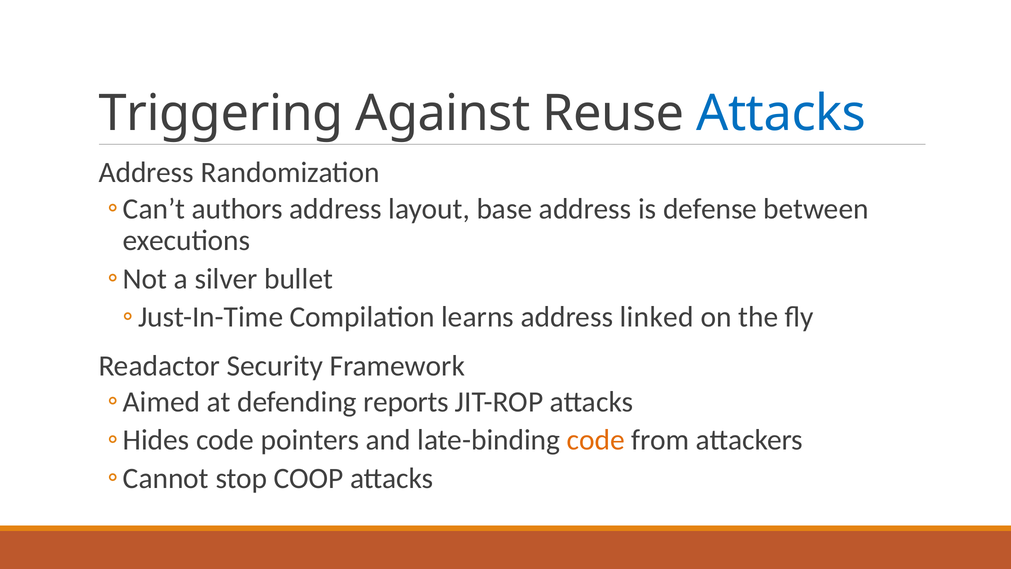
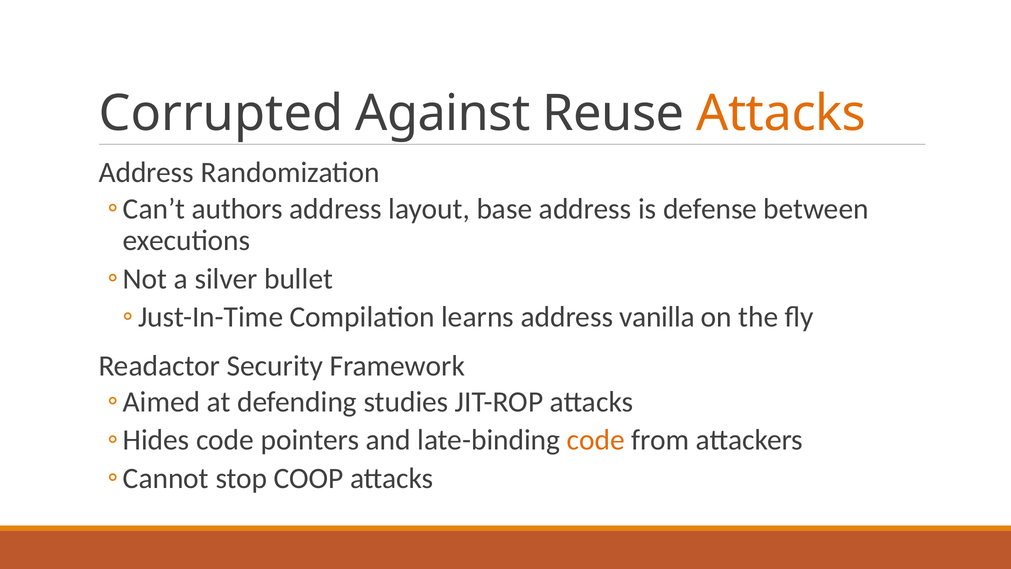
Triggering: Triggering -> Corrupted
Attacks at (781, 113) colour: blue -> orange
linked: linked -> vanilla
reports: reports -> studies
